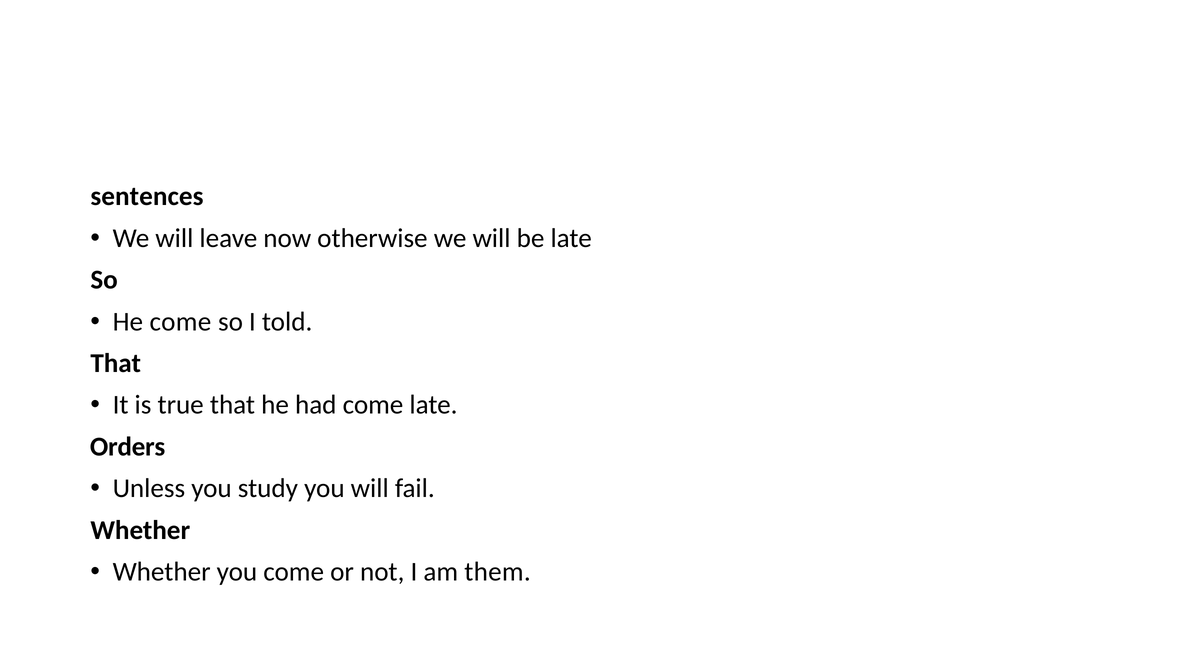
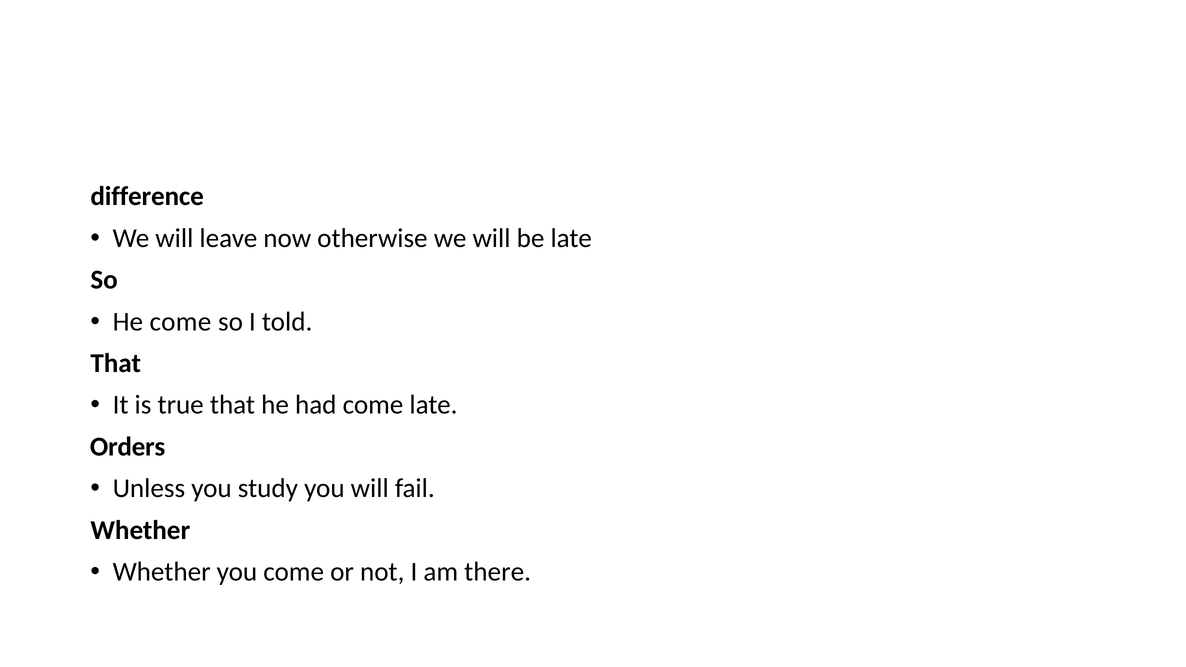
sentences: sentences -> difference
them: them -> there
